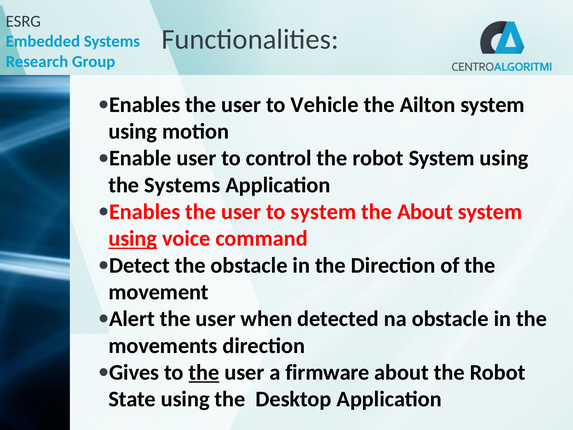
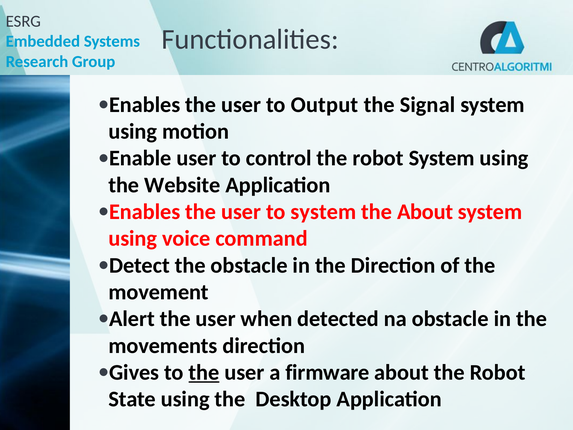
Vehicle: Vehicle -> Output
Ailton: Ailton -> Signal
the Systems: Systems -> Website
using at (133, 238) underline: present -> none
